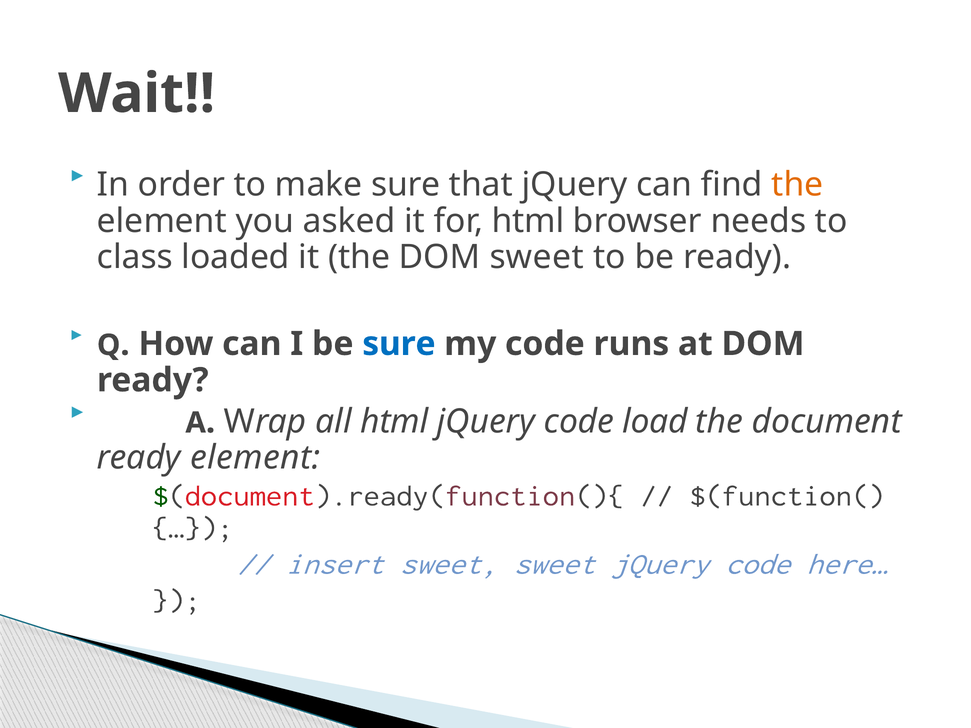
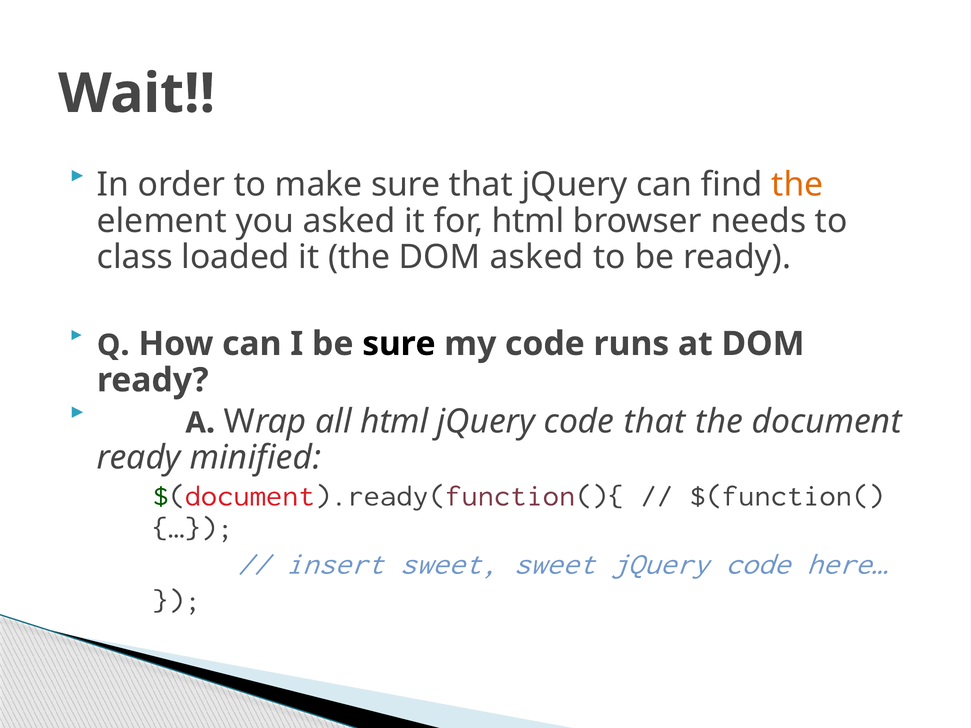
DOM sweet: sweet -> asked
sure at (399, 344) colour: blue -> black
code load: load -> that
ready element: element -> minified
